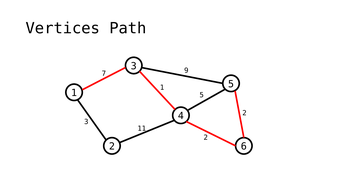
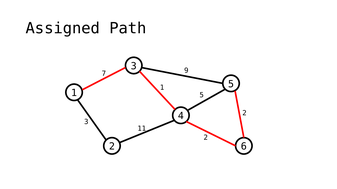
Vertices: Vertices -> Assigned
